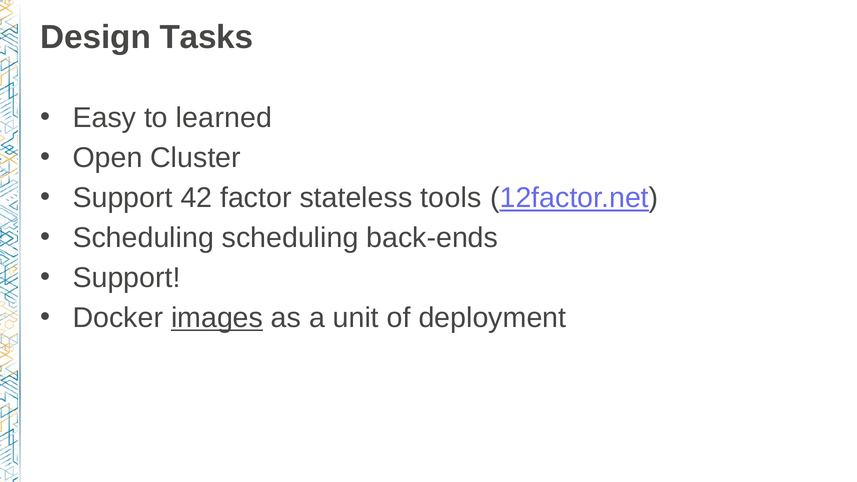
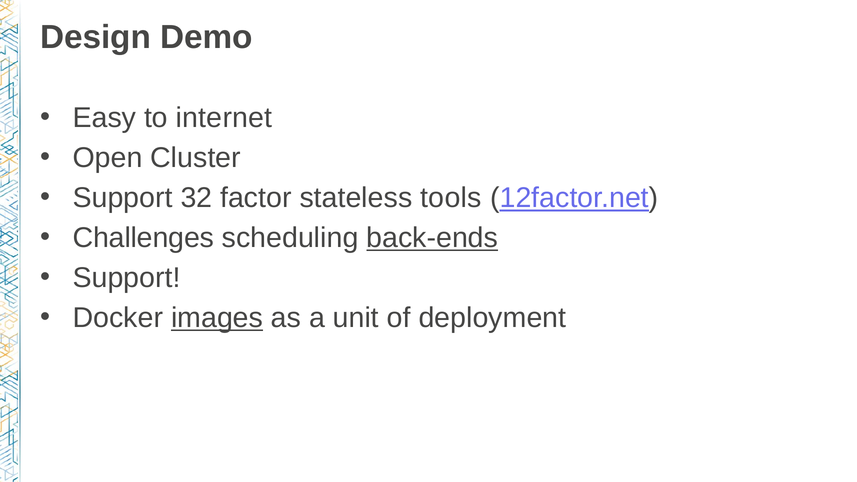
Tasks: Tasks -> Demo
learned: learned -> internet
42: 42 -> 32
Scheduling at (143, 238): Scheduling -> Challenges
back-ends underline: none -> present
